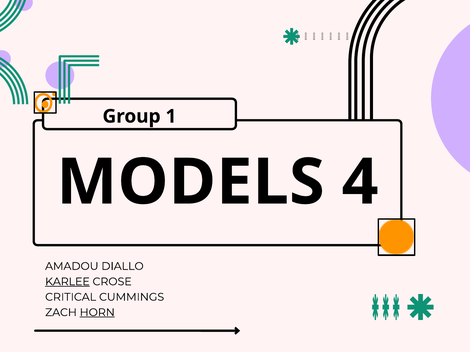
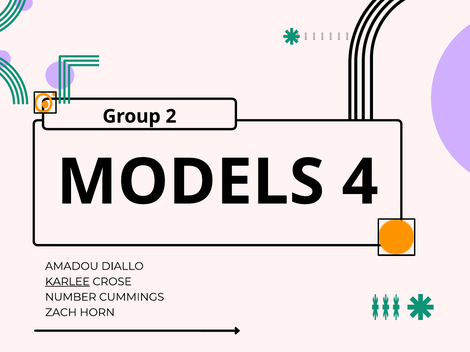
1: 1 -> 2
CRITICAL: CRITICAL -> NUMBER
HORN underline: present -> none
